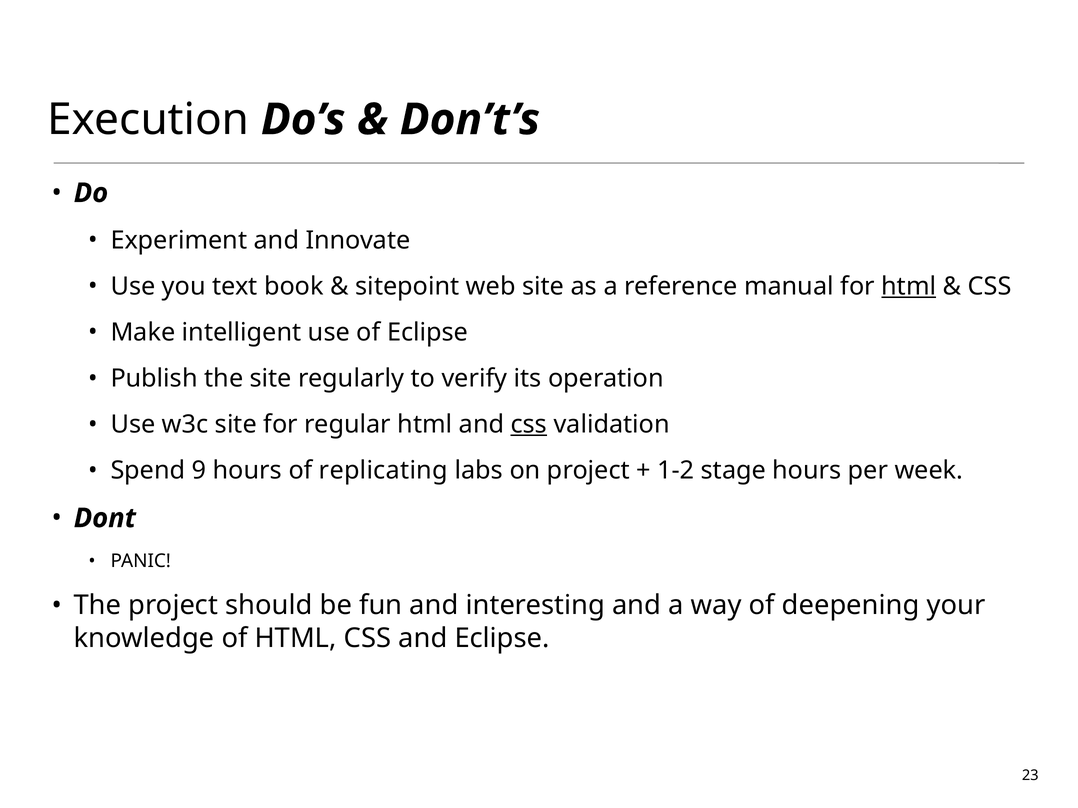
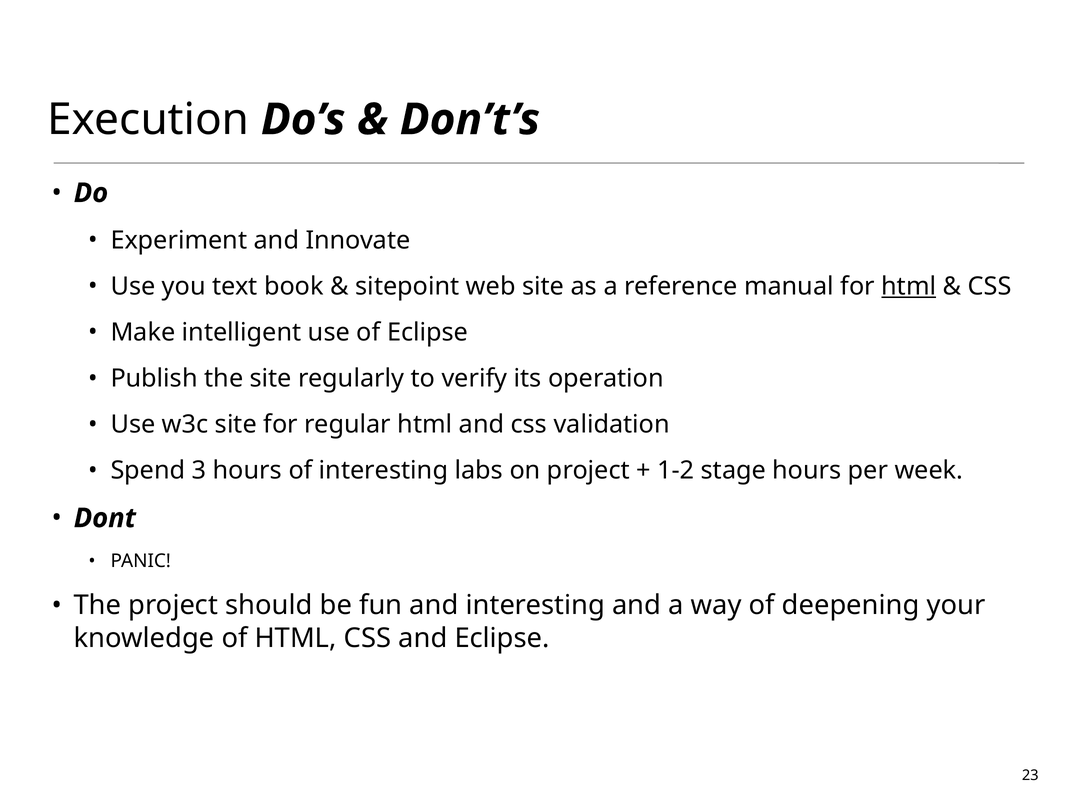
css at (529, 425) underline: present -> none
9: 9 -> 3
of replicating: replicating -> interesting
